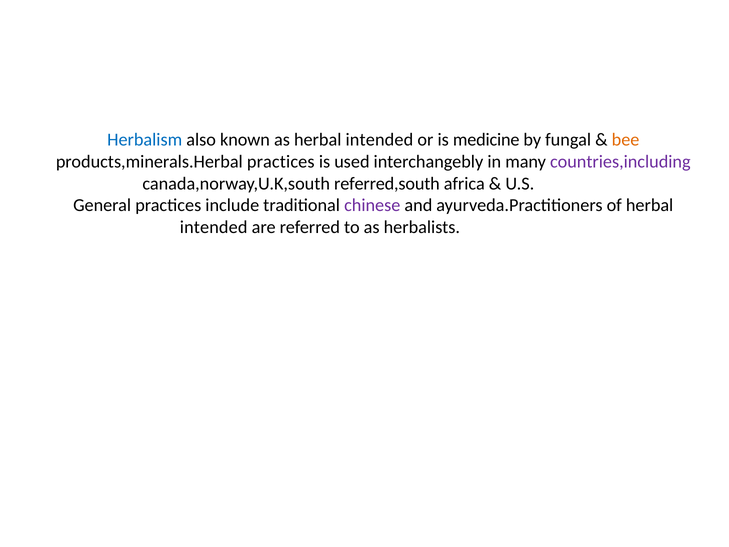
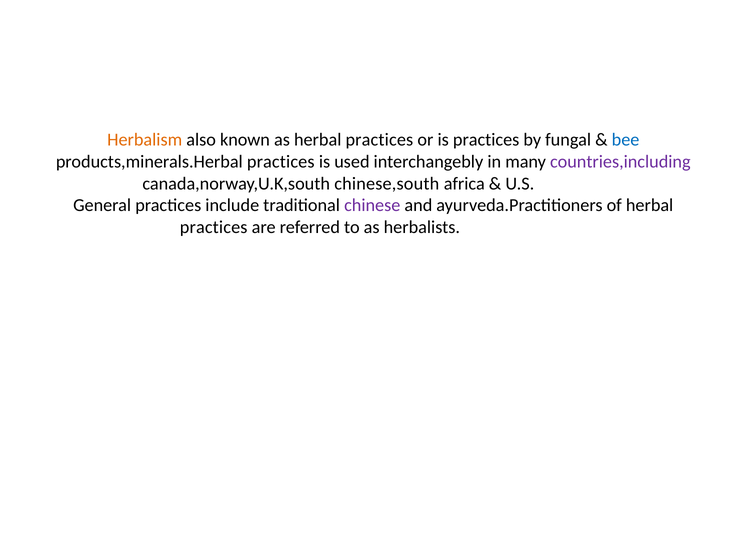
Herbalism colour: blue -> orange
as herbal intended: intended -> practices
is medicine: medicine -> practices
bee colour: orange -> blue
referred,south: referred,south -> chinese,south
intended at (214, 227): intended -> practices
